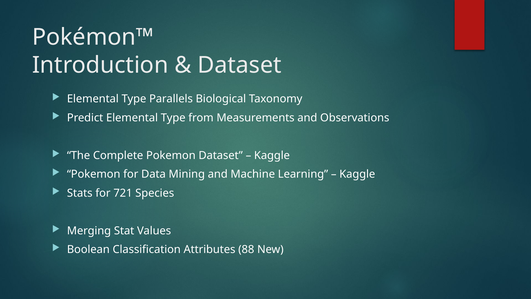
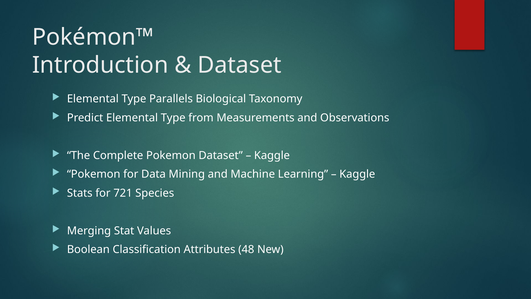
88: 88 -> 48
